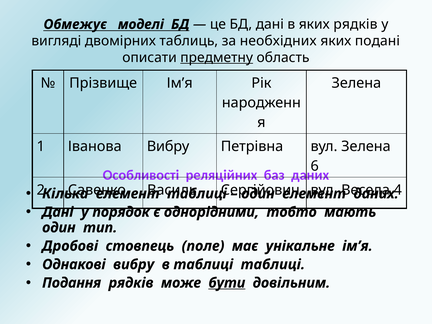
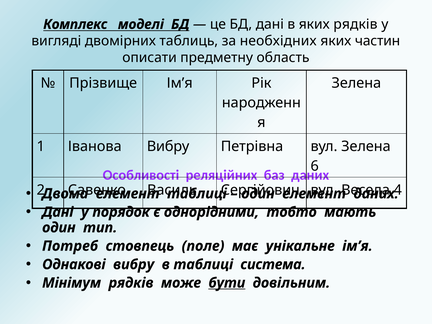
Обмежує: Обмежує -> Комплекс
подані: подані -> частин
предметну underline: present -> none
Кілька: Кілька -> Двома
Дробові: Дробові -> Потреб
таблиці таблиці: таблиці -> система
Подання: Подання -> Мінімум
